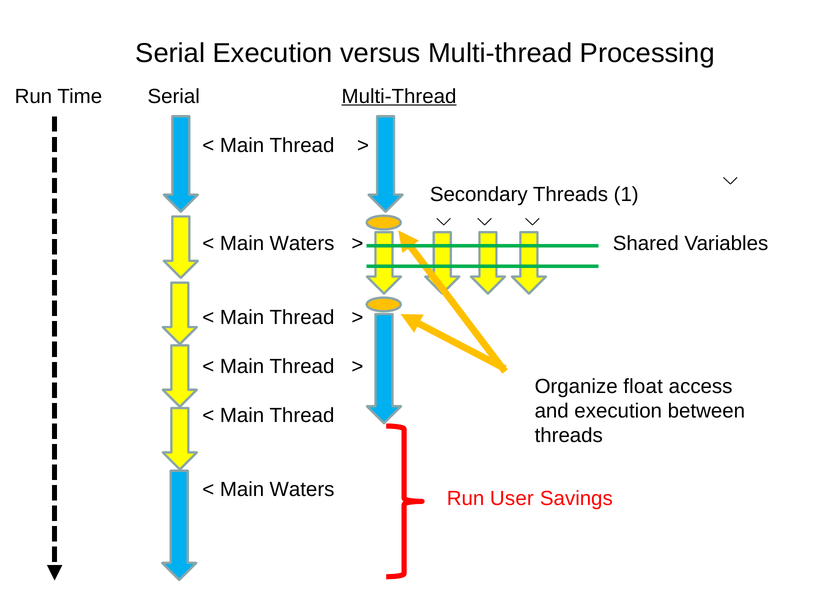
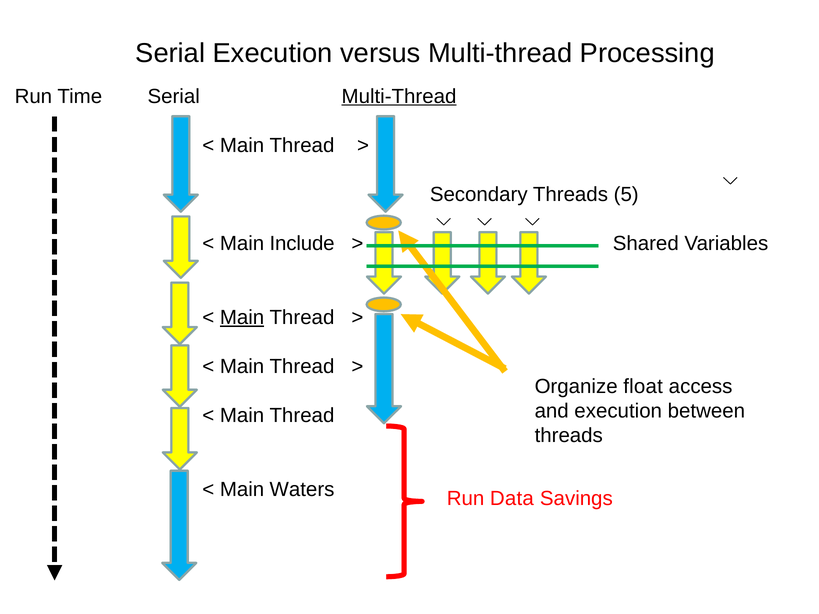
1: 1 -> 5
Waters at (302, 244): Waters -> Include
Main at (242, 317) underline: none -> present
User: User -> Data
